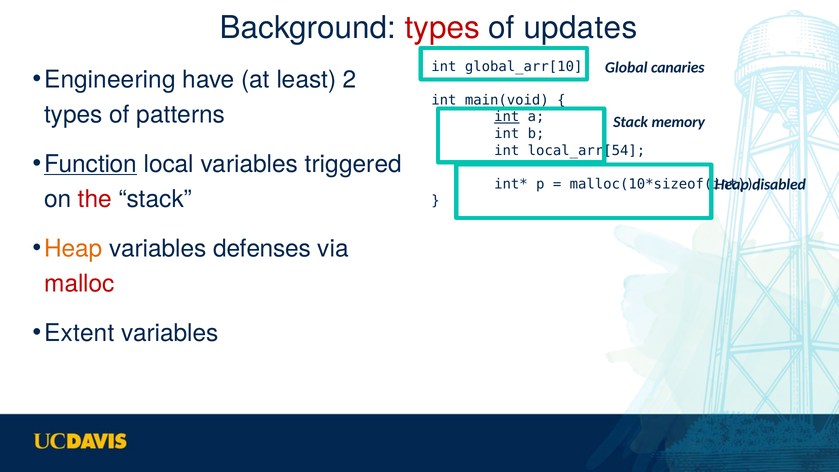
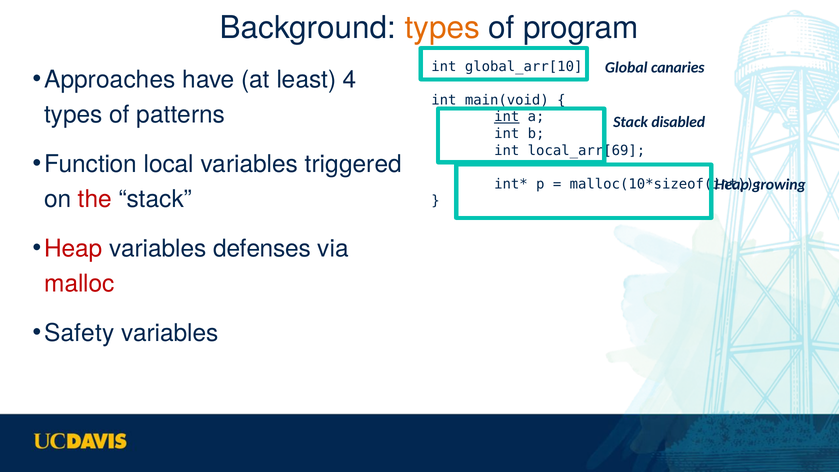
types at (442, 28) colour: red -> orange
updates: updates -> program
Engineering: Engineering -> Approaches
2: 2 -> 4
memory: memory -> disabled
local_arr[54: local_arr[54 -> local_arr[69
Function underline: present -> none
disabled: disabled -> growing
Heap at (73, 248) colour: orange -> red
Extent: Extent -> Safety
